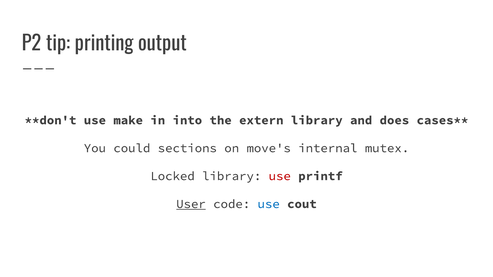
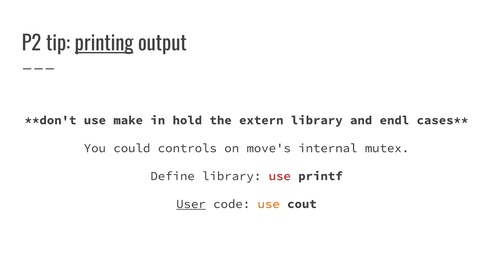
printing underline: none -> present
into: into -> hold
does: does -> endl
sections: sections -> controls
Locked: Locked -> Define
use at (269, 204) colour: blue -> orange
